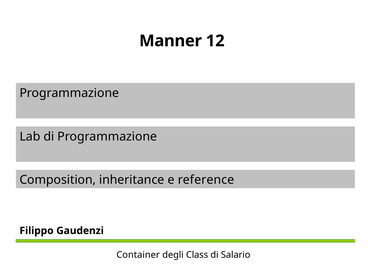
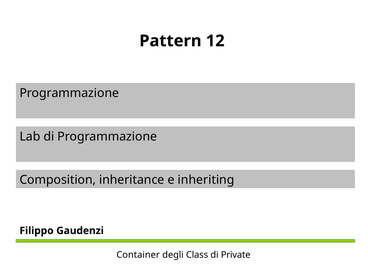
Manner: Manner -> Pattern
reference: reference -> inheriting
Salario: Salario -> Private
